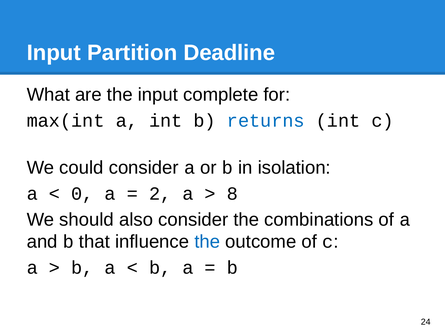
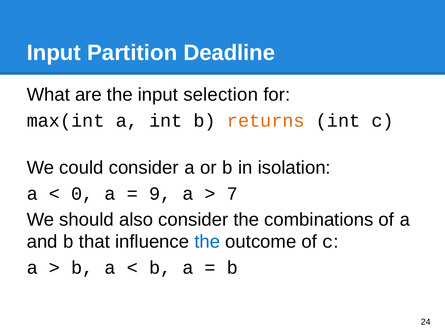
complete: complete -> selection
returns colour: blue -> orange
2: 2 -> 9
8: 8 -> 7
